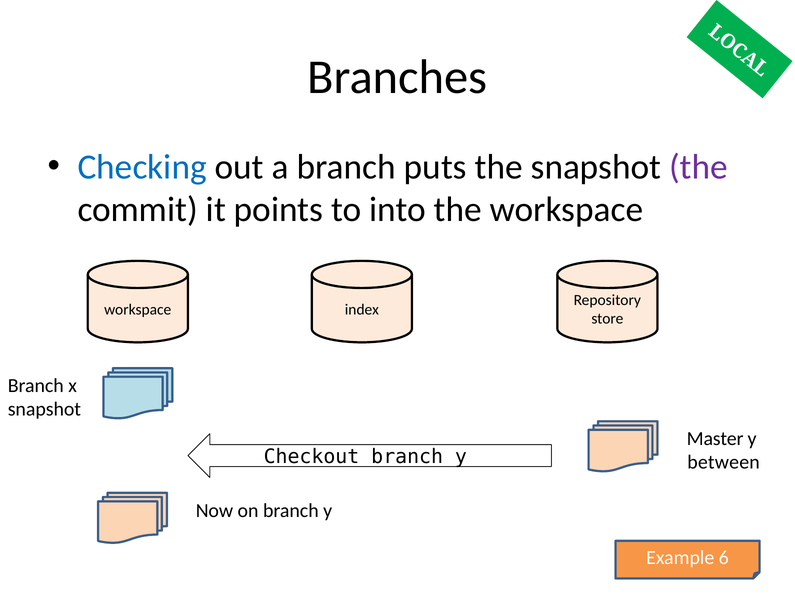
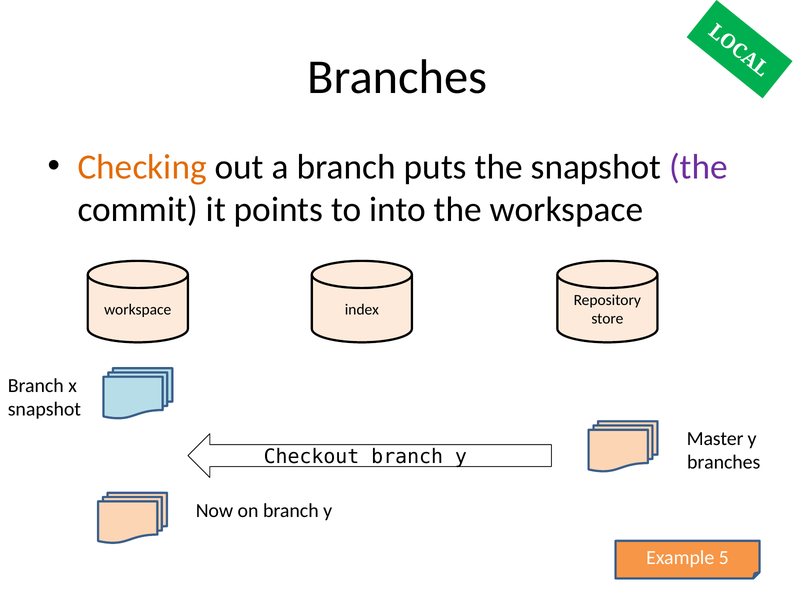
Checking colour: blue -> orange
between at (724, 462): between -> branches
6: 6 -> 5
